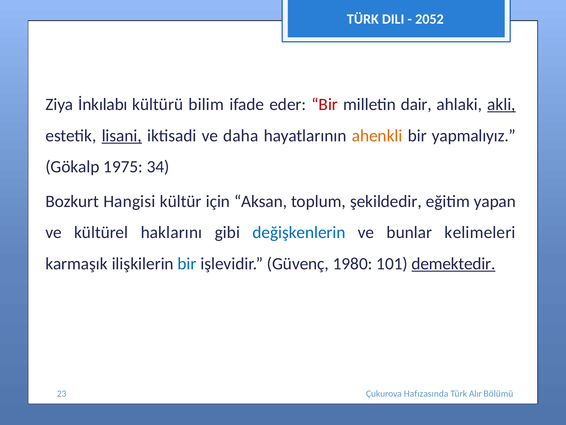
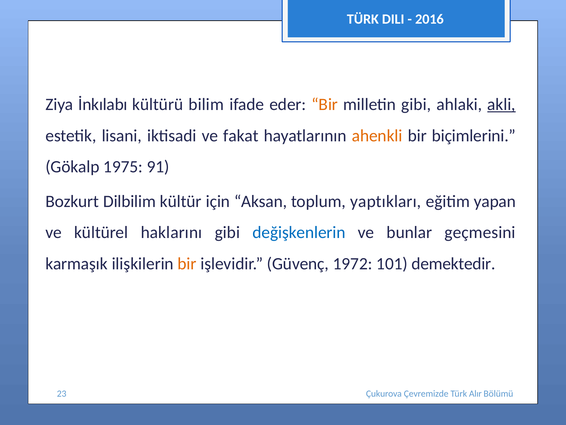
2052: 2052 -> 2016
Bir at (325, 104) colour: red -> orange
milletin dair: dair -> gibi
lisani underline: present -> none
daha: daha -> fakat
yapmalıyız: yapmalıyız -> biçimlerini
34: 34 -> 91
Hangisi: Hangisi -> Dilbilim
şekildedir: şekildedir -> yaptıkları
kelimeleri: kelimeleri -> geçmesini
bir at (187, 263) colour: blue -> orange
1980: 1980 -> 1972
demektedir underline: present -> none
Hafızasında: Hafızasında -> Çevremizde
